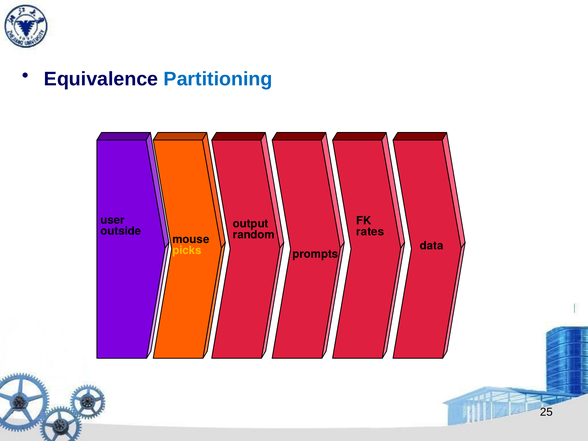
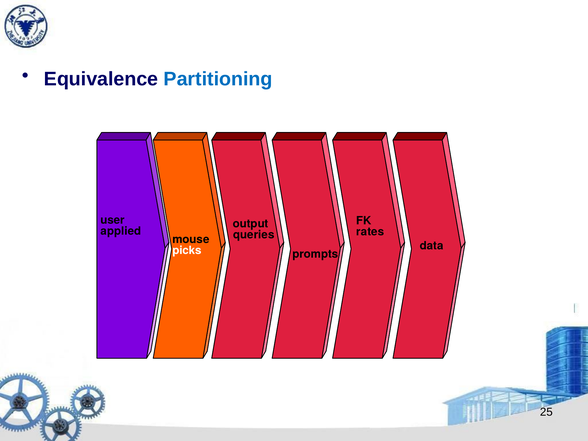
outside: outside -> applied
random: random -> queries
picks colour: yellow -> white
